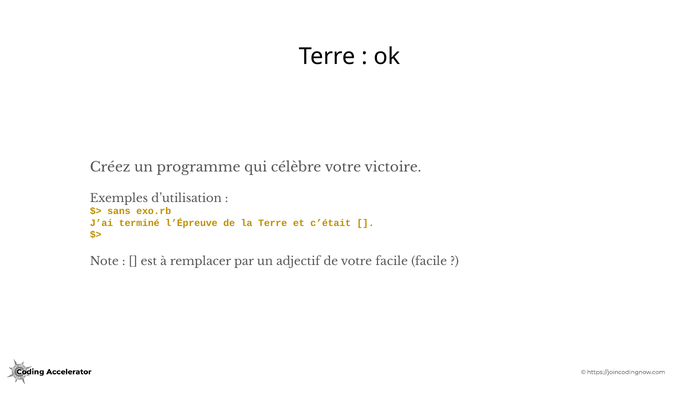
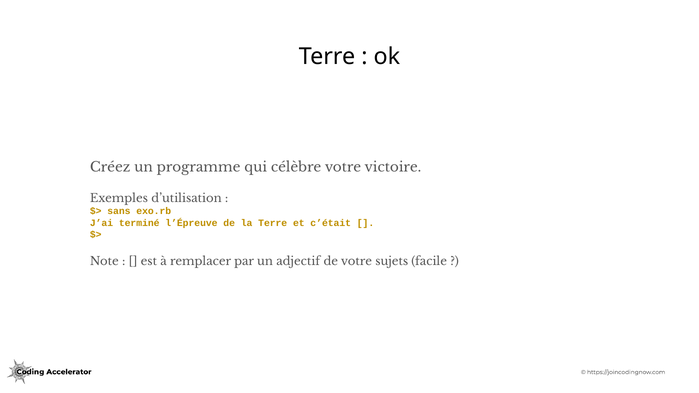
votre facile: facile -> sujets
